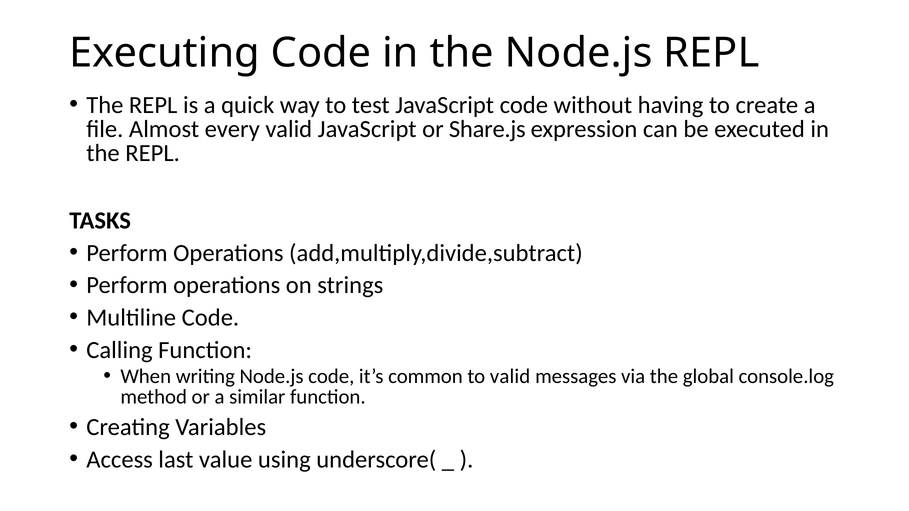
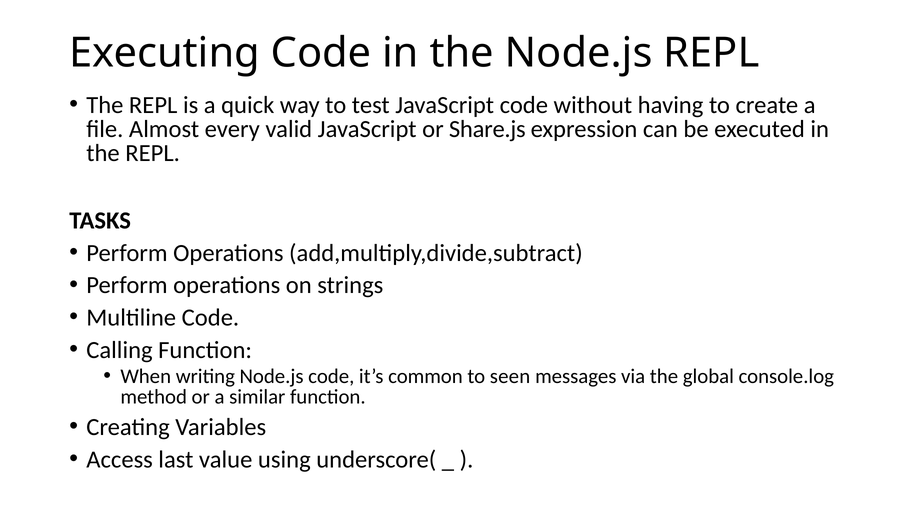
to valid: valid -> seen
